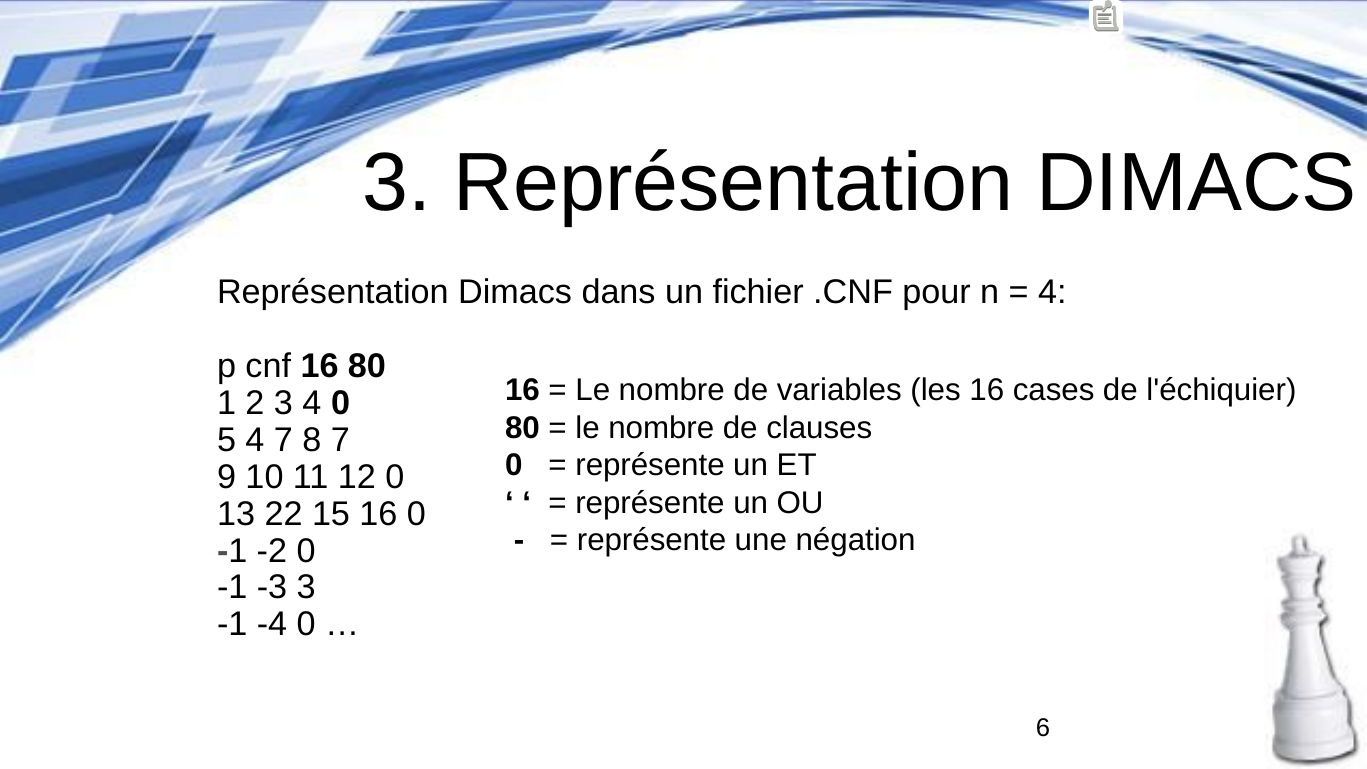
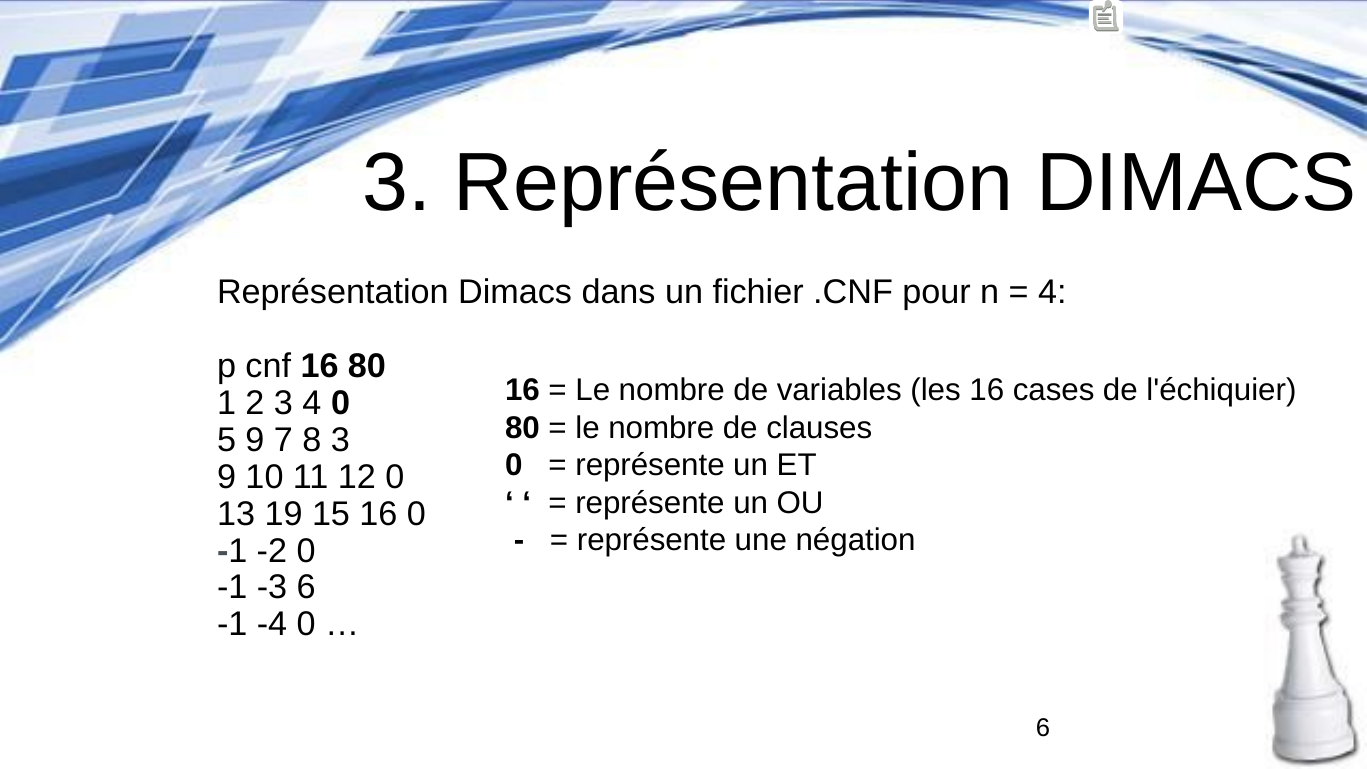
5 4: 4 -> 9
8 7: 7 -> 3
22: 22 -> 19
-3 3: 3 -> 6
